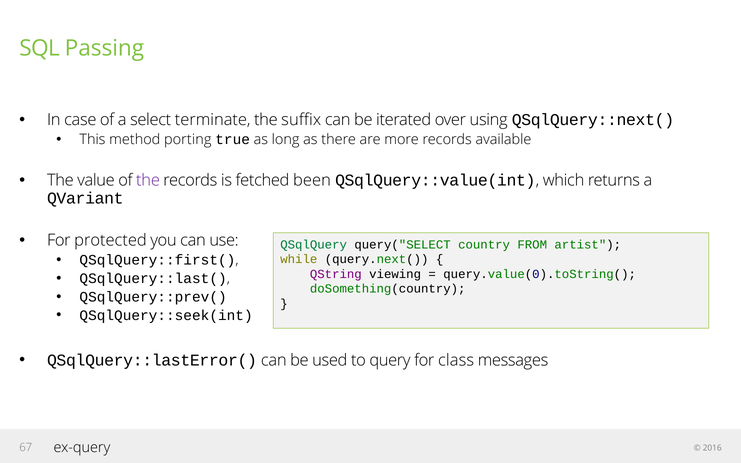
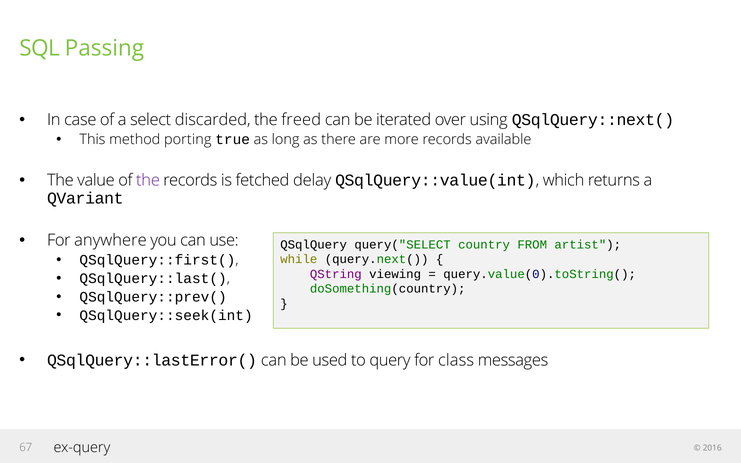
terminate: terminate -> discarded
suffix: suffix -> freed
been: been -> delay
protected: protected -> anywhere
QSqlQuery colour: green -> black
